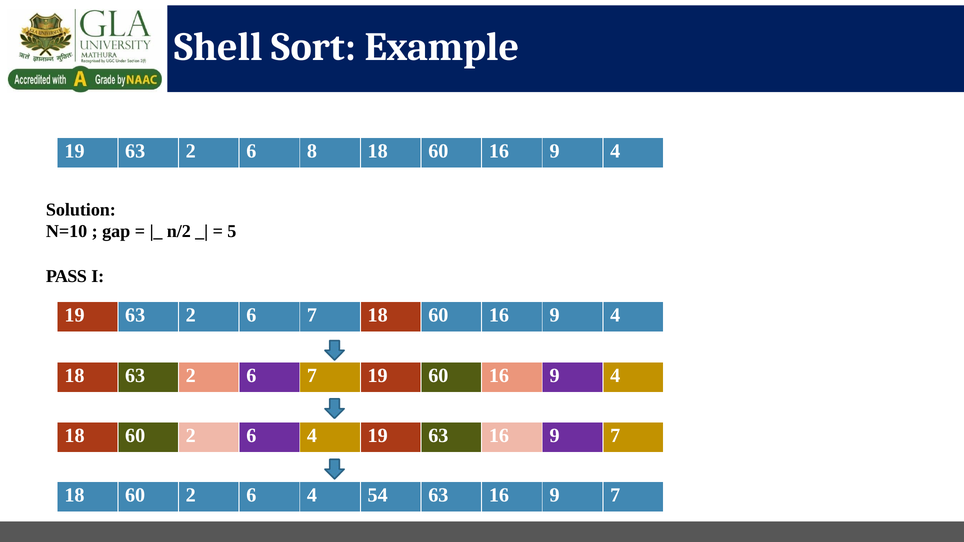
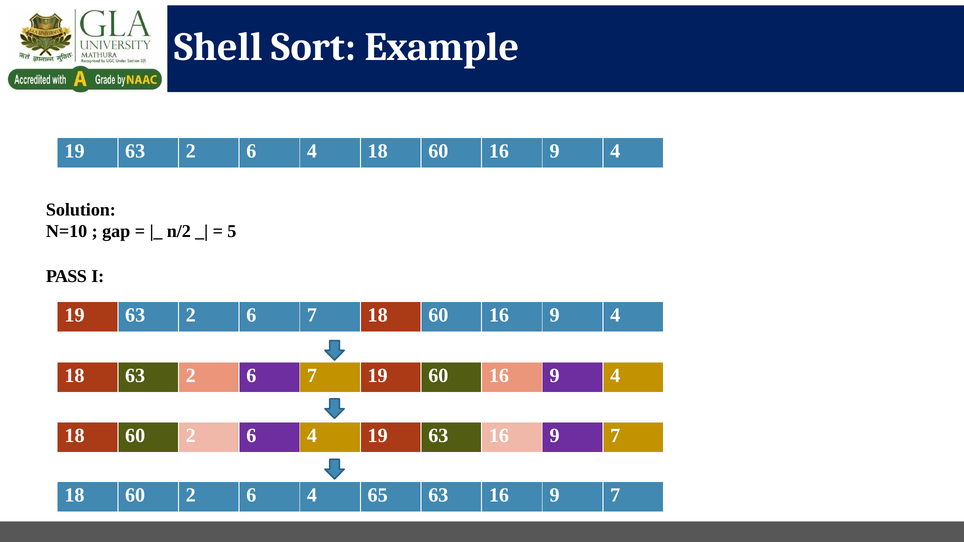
63 2 6 8: 8 -> 4
54: 54 -> 65
